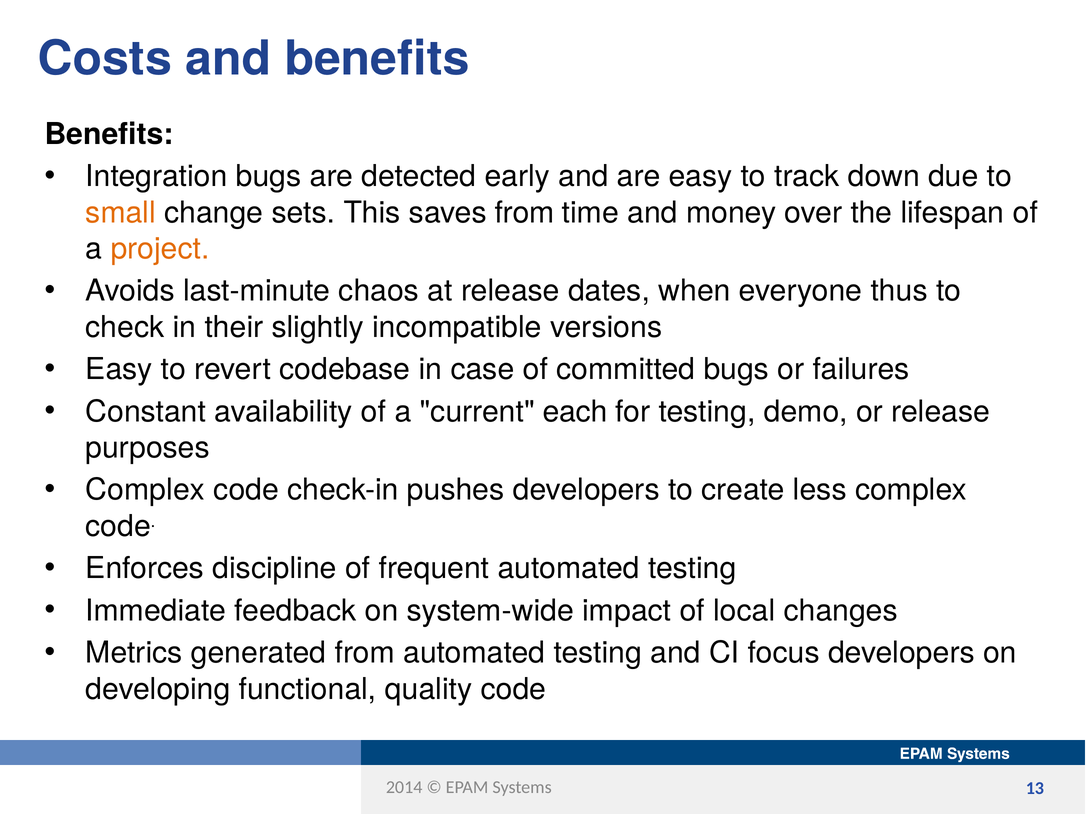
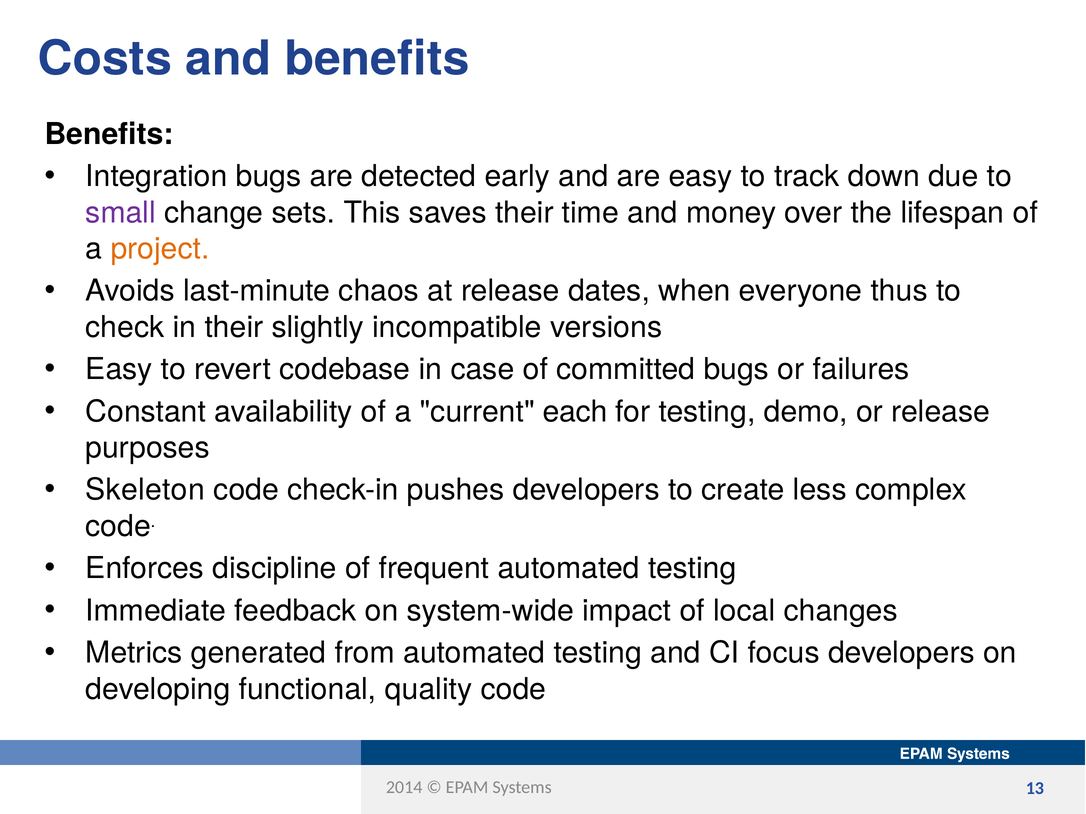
small colour: orange -> purple
saves from: from -> their
Complex at (145, 490): Complex -> Skeleton
